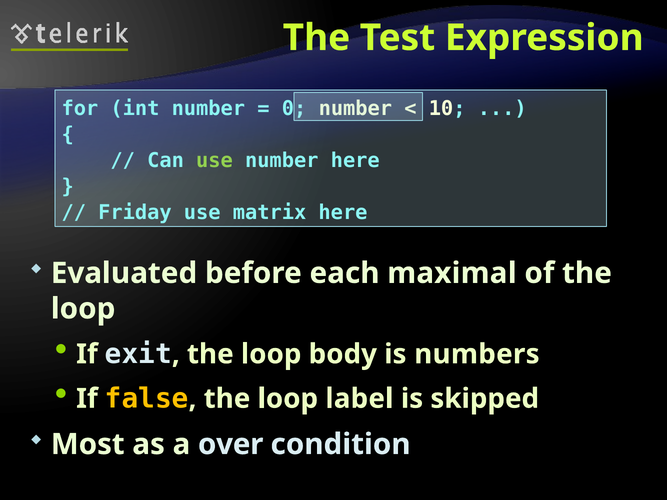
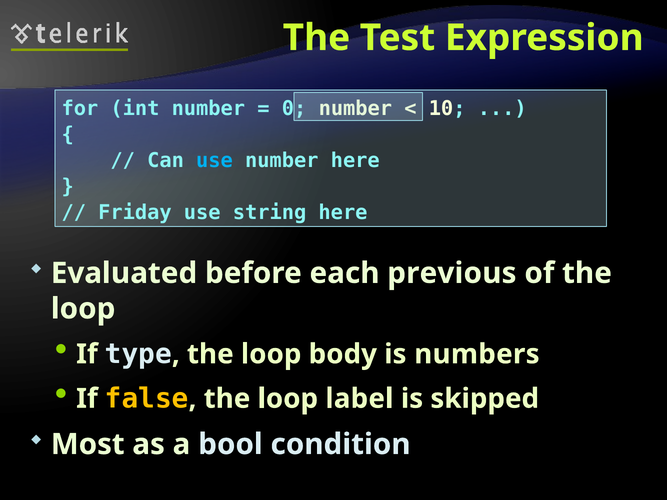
use at (214, 160) colour: light green -> light blue
matrix: matrix -> string
maximal: maximal -> previous
exit: exit -> type
over: over -> bool
